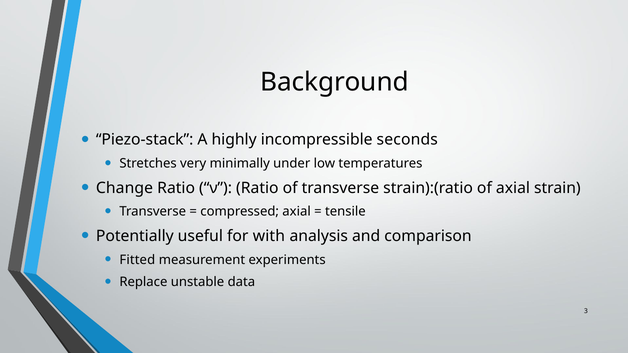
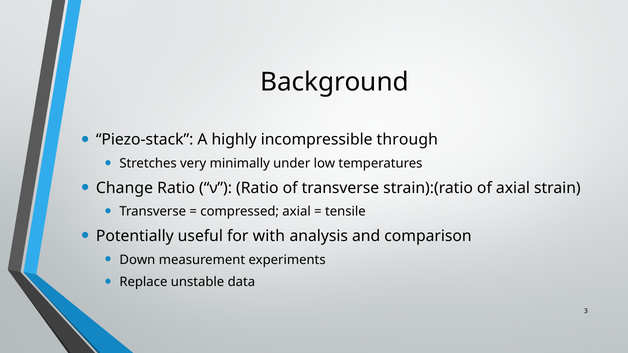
seconds: seconds -> through
Fitted: Fitted -> Down
